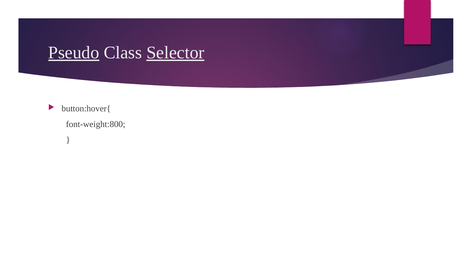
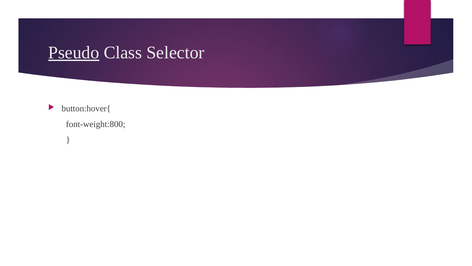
Selector underline: present -> none
